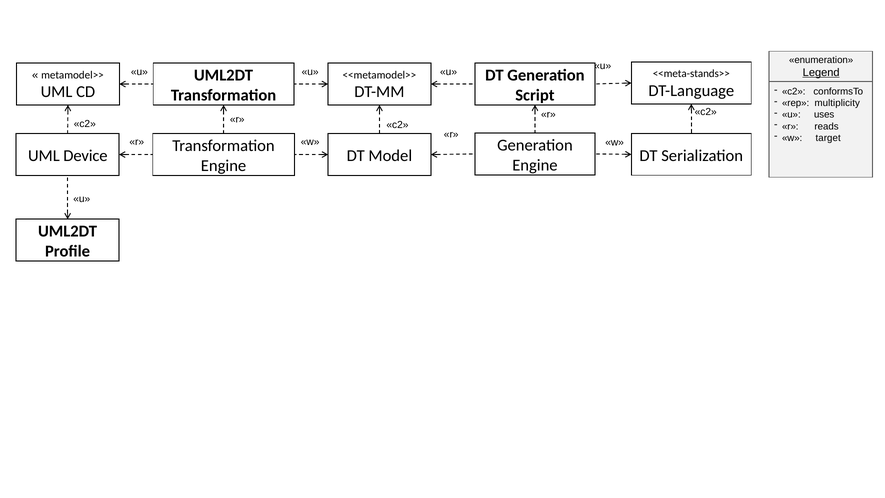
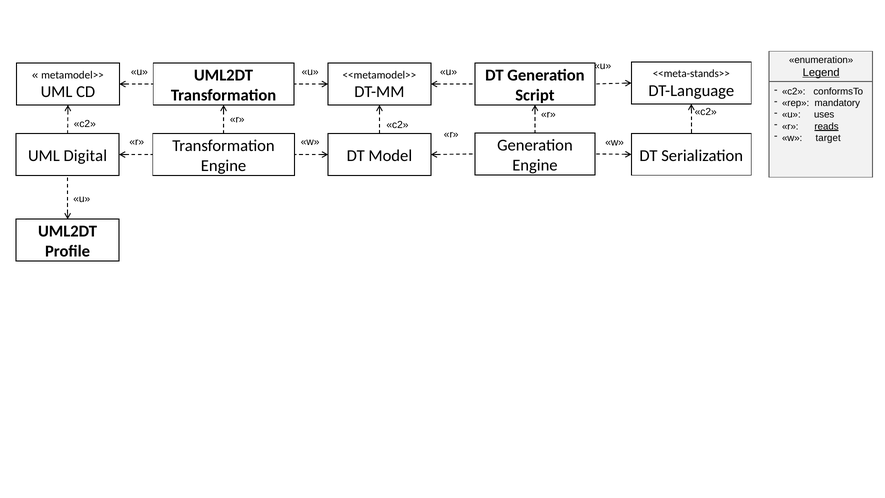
multiplicity: multiplicity -> mandatory
reads underline: none -> present
Device: Device -> Digital
